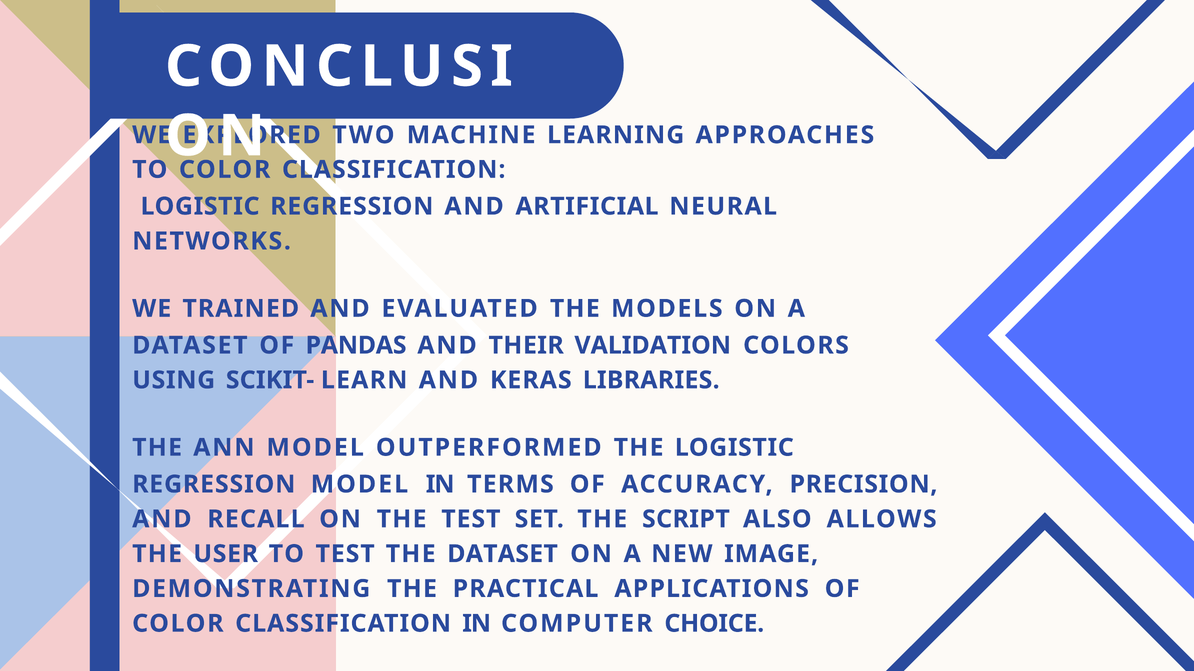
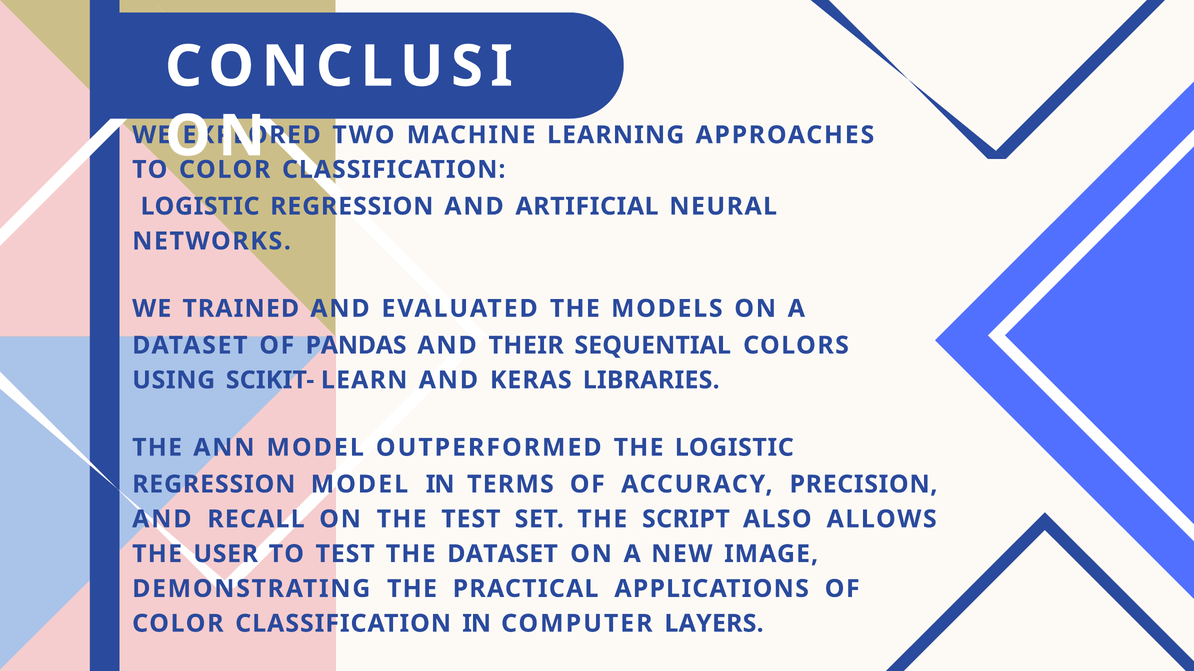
VALIDATION: VALIDATION -> SEQUENTIAL
CHOICE: CHOICE -> LAYERS
